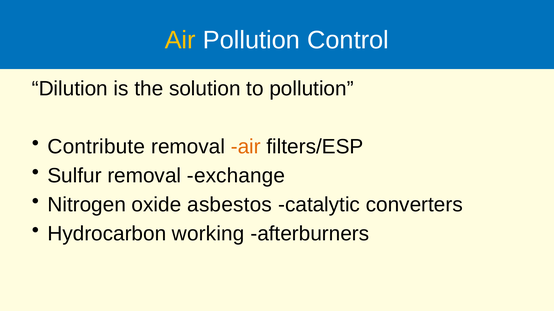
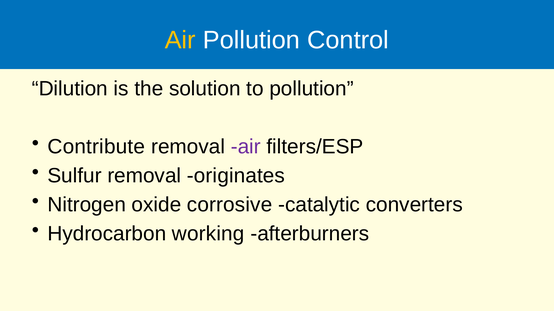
air at (246, 147) colour: orange -> purple
exchange: exchange -> originates
asbestos: asbestos -> corrosive
